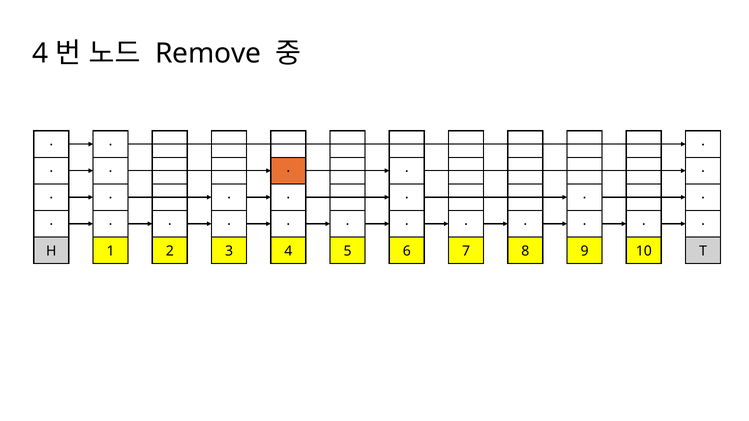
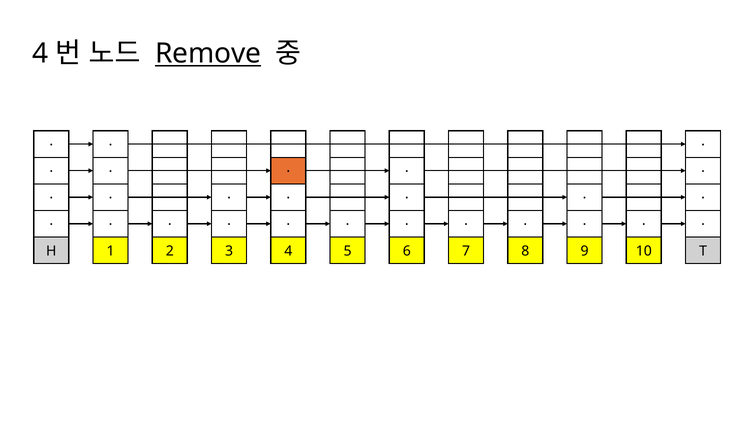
Remove underline: none -> present
